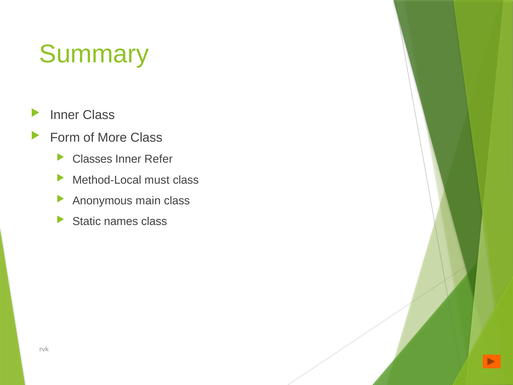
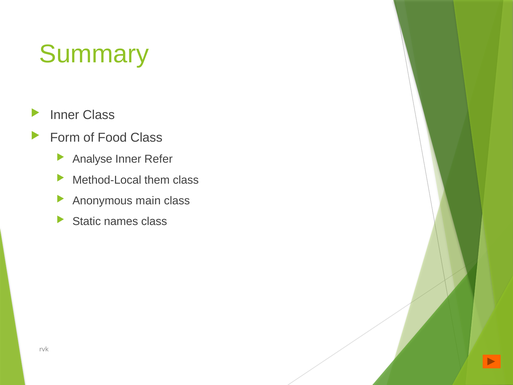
More: More -> Food
Classes: Classes -> Analyse
must: must -> them
